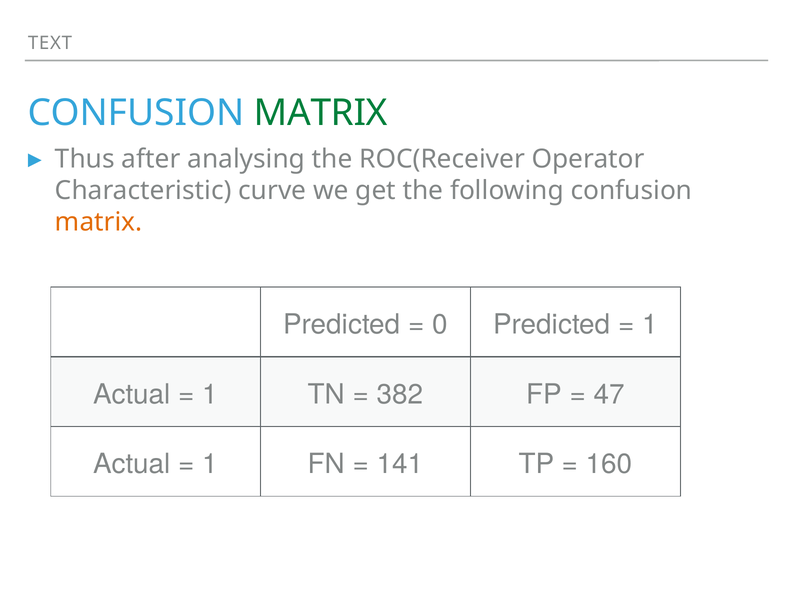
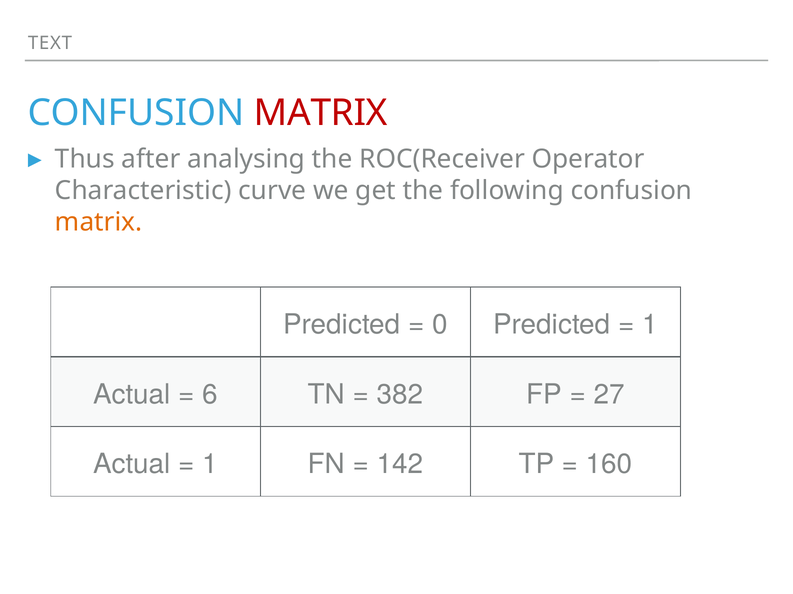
MATRIX at (321, 113) colour: green -> red
1 at (210, 395): 1 -> 6
47: 47 -> 27
141: 141 -> 142
